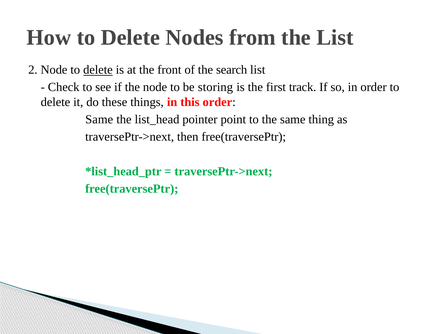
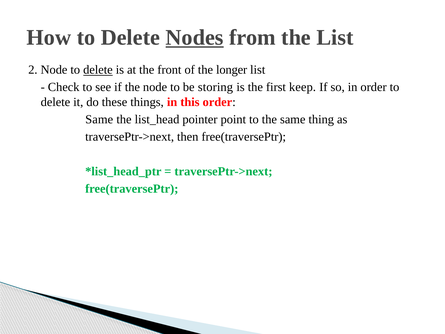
Nodes underline: none -> present
search: search -> longer
track: track -> keep
